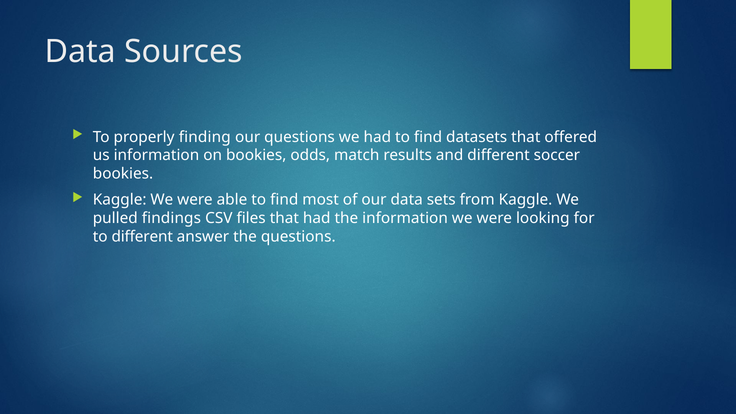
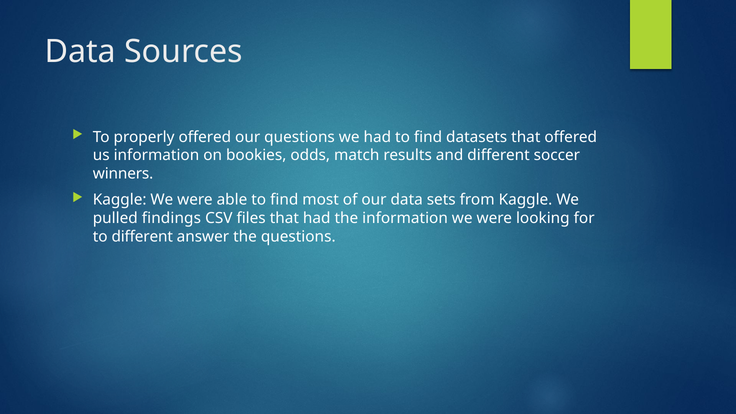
properly finding: finding -> offered
bookies at (123, 174): bookies -> winners
